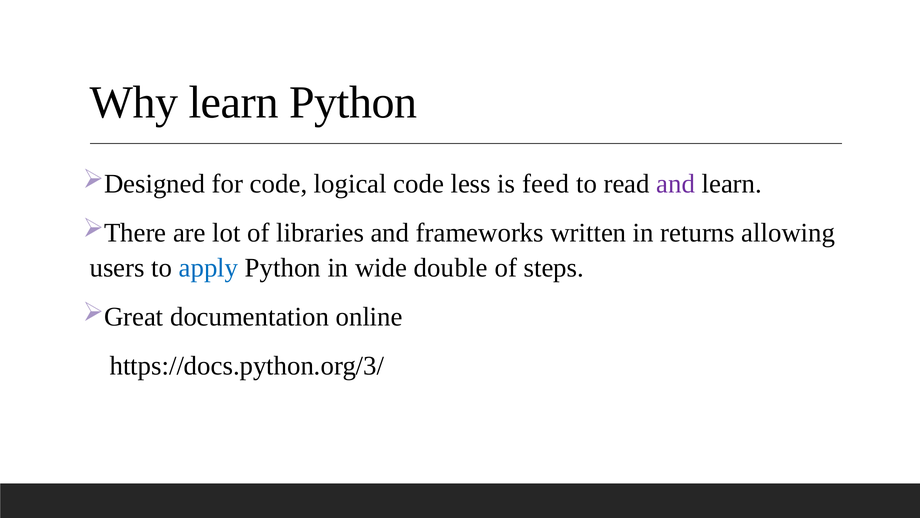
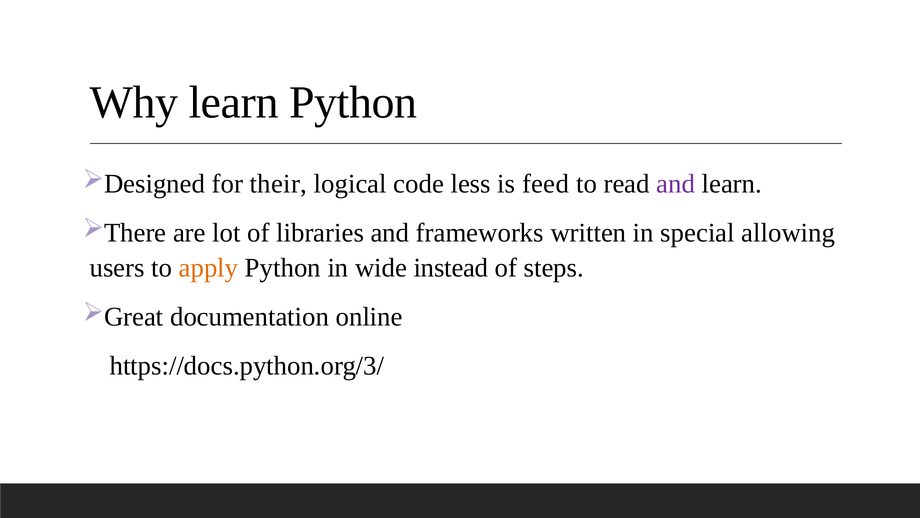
for code: code -> their
returns: returns -> special
apply colour: blue -> orange
double: double -> instead
